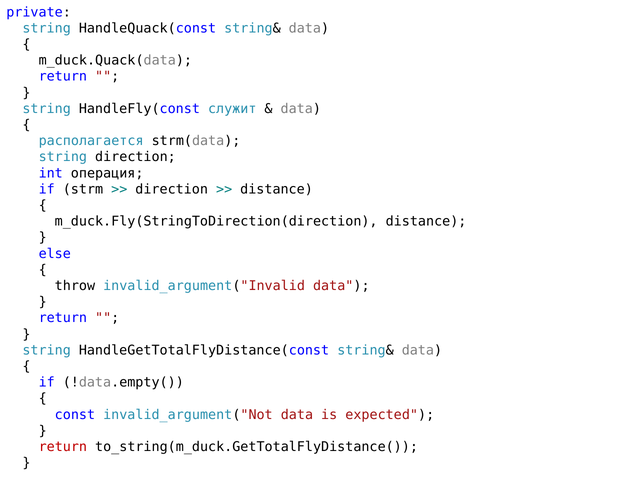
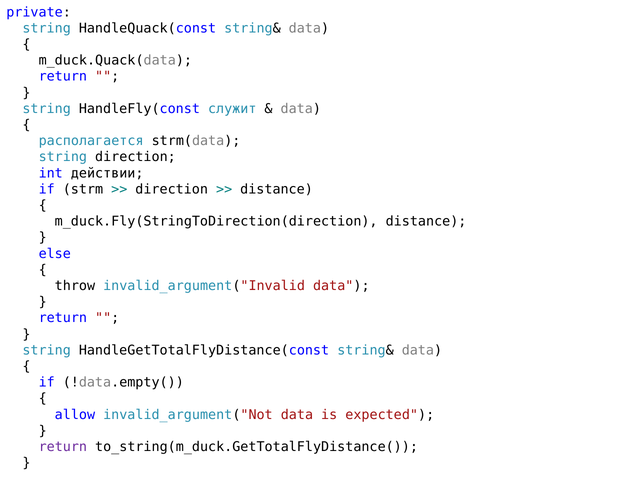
операция: операция -> действии
const: const -> allow
return at (63, 447) colour: red -> purple
